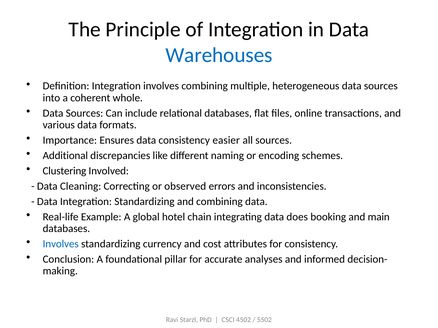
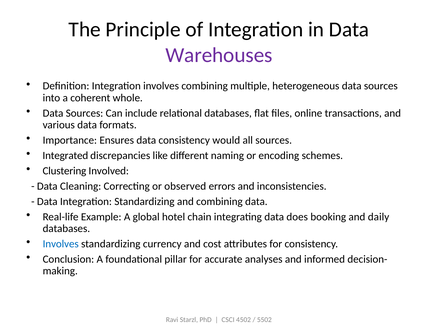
Warehouses colour: blue -> purple
easier: easier -> would
Additional: Additional -> Integrated
main: main -> daily
